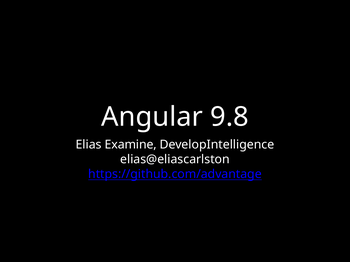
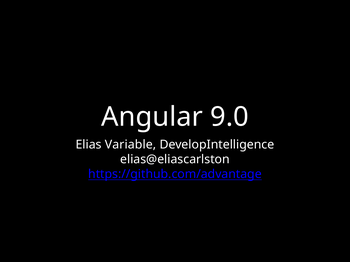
9.8: 9.8 -> 9.0
Examine: Examine -> Variable
